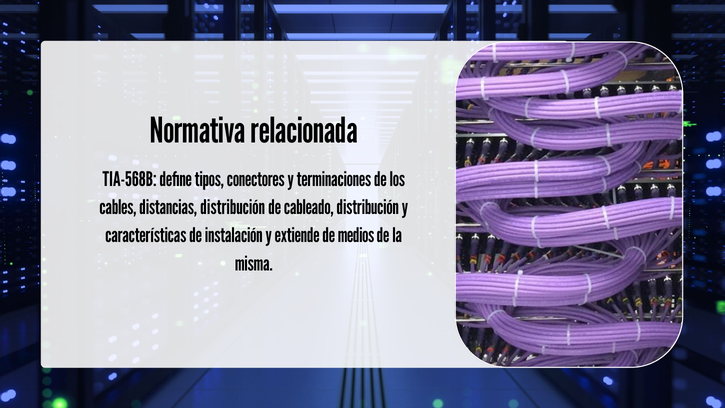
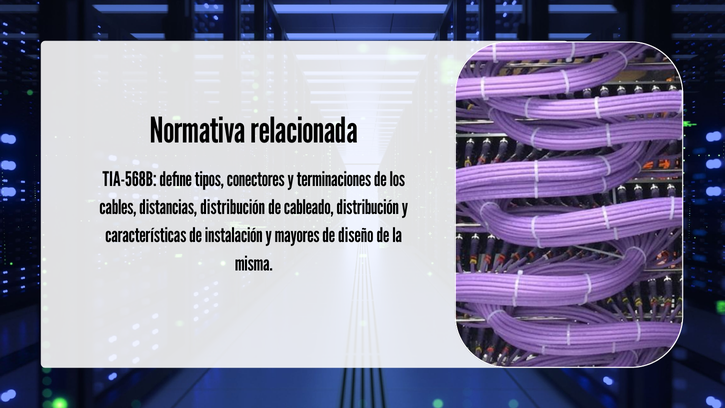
extiende: extiende -> mayores
medios: medios -> diseño
